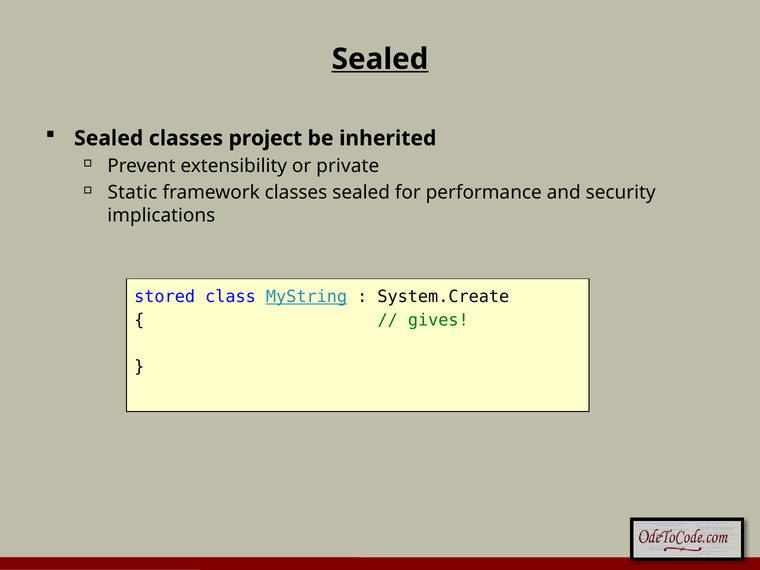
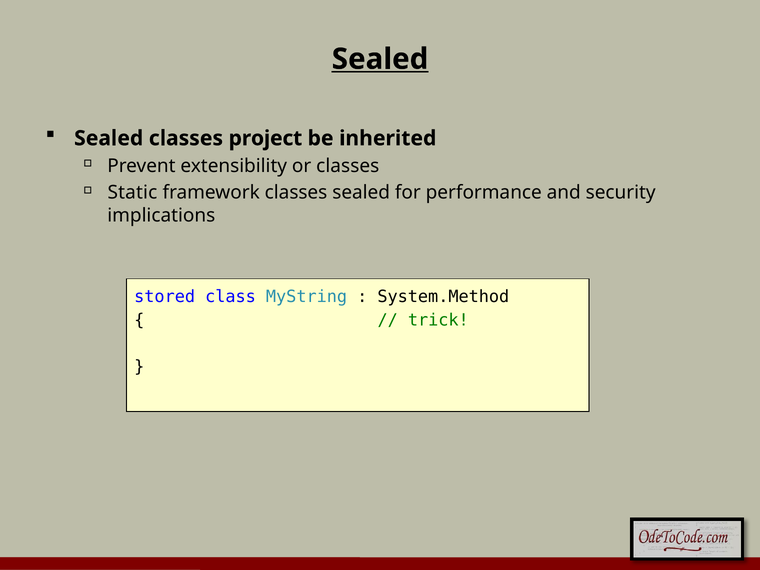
or private: private -> classes
MyString underline: present -> none
System.Create: System.Create -> System.Method
gives: gives -> trick
